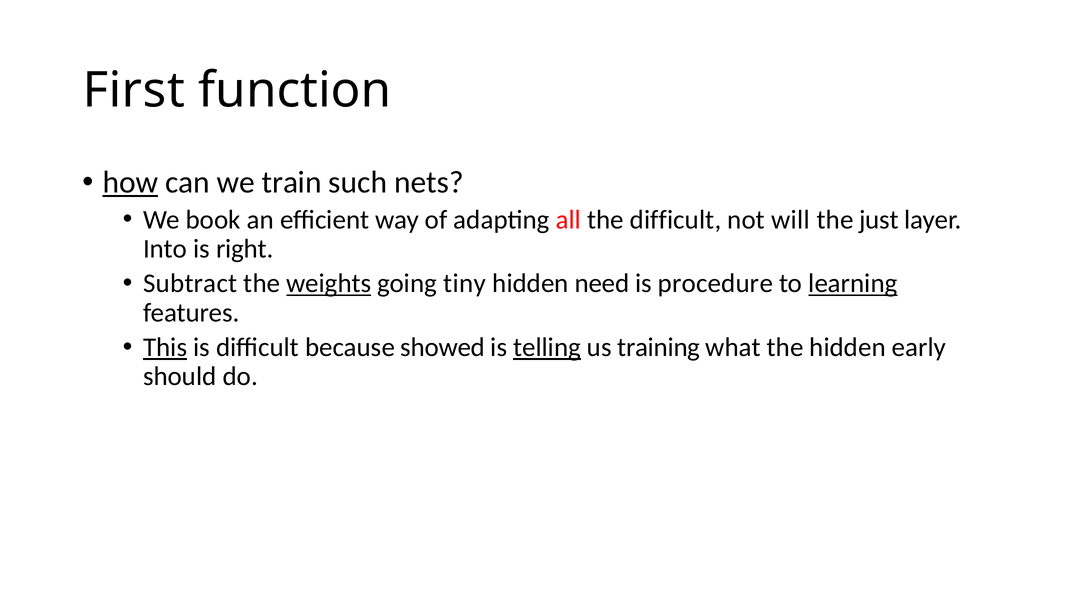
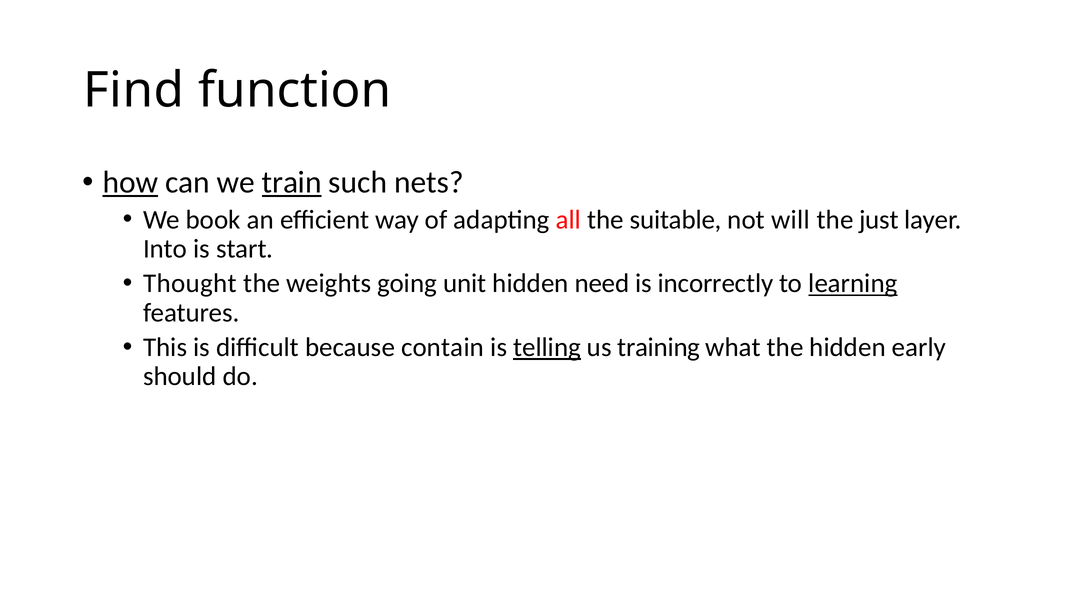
First: First -> Find
train underline: none -> present
the difficult: difficult -> suitable
right: right -> start
Subtract: Subtract -> Thought
weights underline: present -> none
tiny: tiny -> unit
procedure: procedure -> incorrectly
This underline: present -> none
showed: showed -> contain
